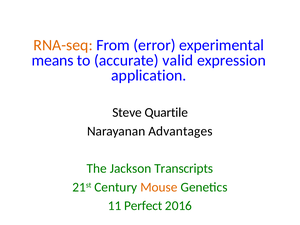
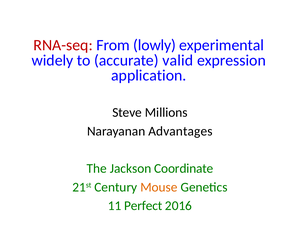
RNA-seq colour: orange -> red
error: error -> lowly
means: means -> widely
Quartile: Quartile -> Millions
Transcripts: Transcripts -> Coordinate
